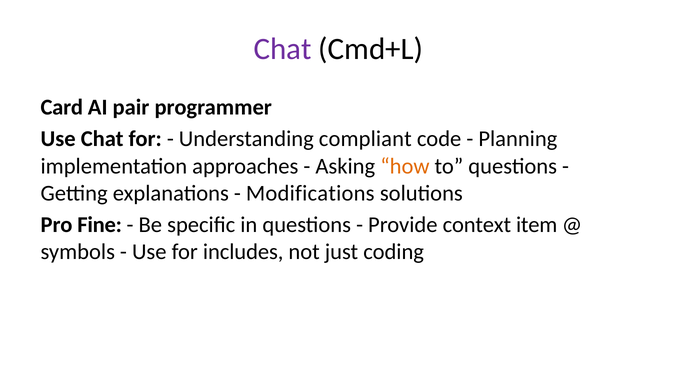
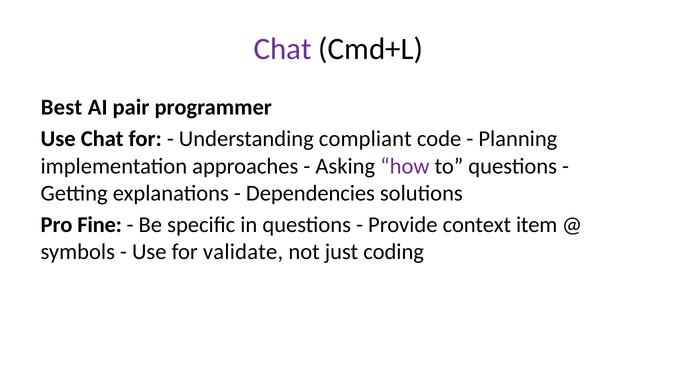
Card: Card -> Best
how colour: orange -> purple
Modifications: Modifications -> Dependencies
includes: includes -> validate
